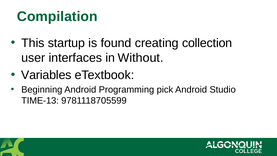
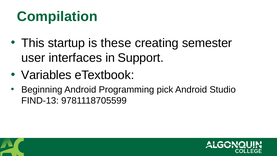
found: found -> these
collection: collection -> semester
Without: Without -> Support
TIME-13: TIME-13 -> FIND-13
